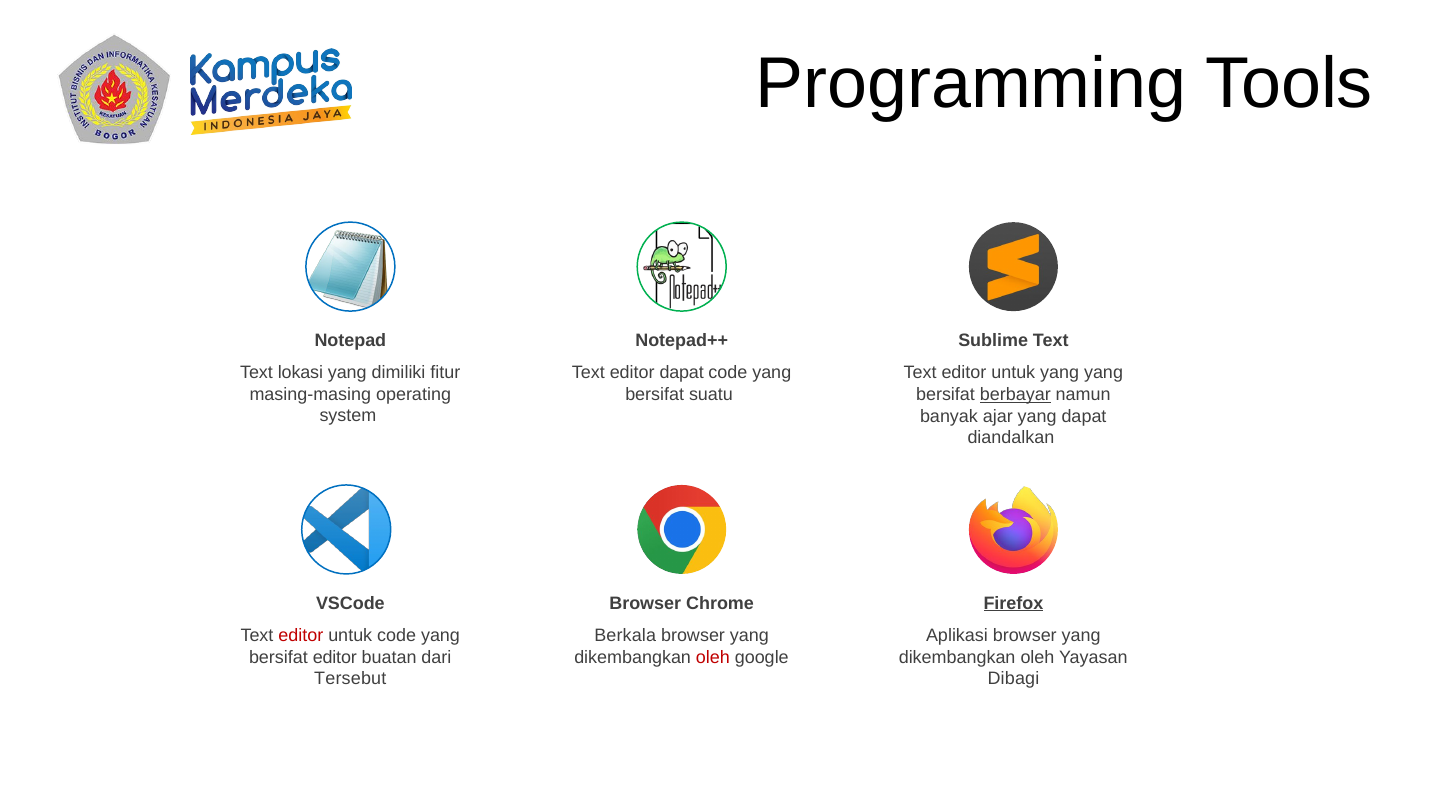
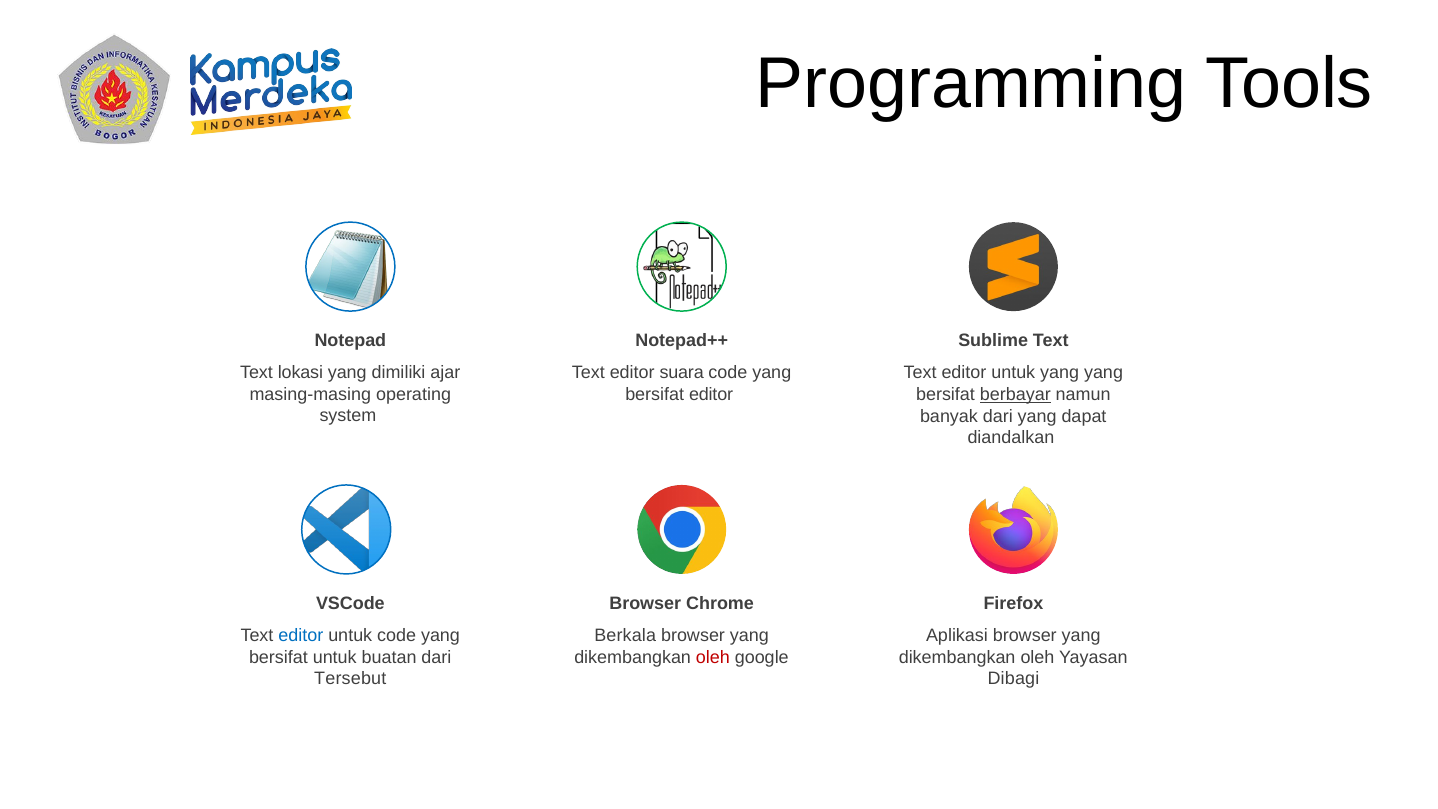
fitur: fitur -> ajar
editor dapat: dapat -> suara
bersifat suatu: suatu -> editor
banyak ajar: ajar -> dari
Firefox underline: present -> none
editor at (301, 636) colour: red -> blue
bersifat editor: editor -> untuk
